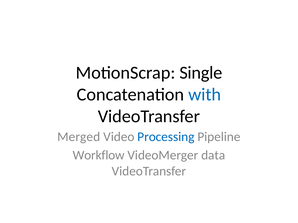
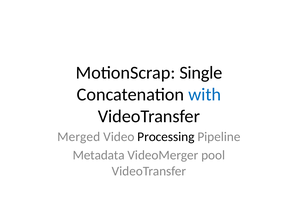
Processing colour: blue -> black
Workflow: Workflow -> Metadata
data: data -> pool
